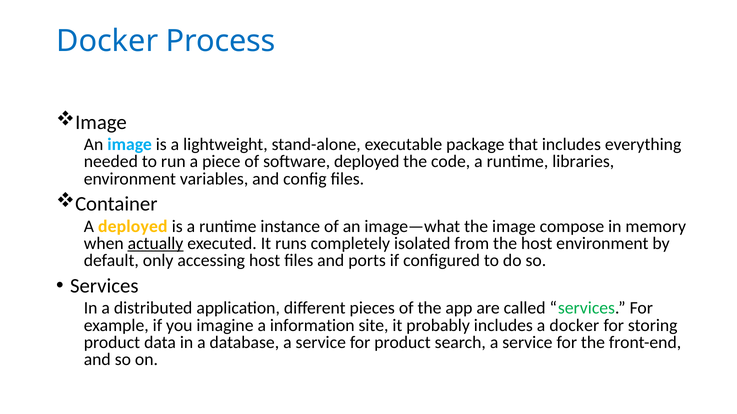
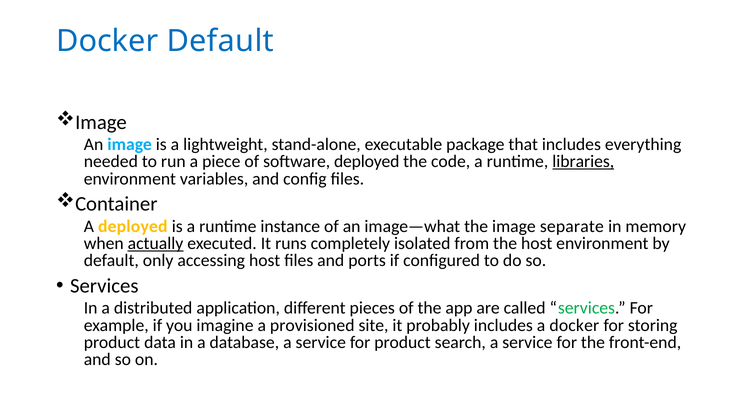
Docker Process: Process -> Default
libraries underline: none -> present
compose: compose -> separate
information: information -> provisioned
